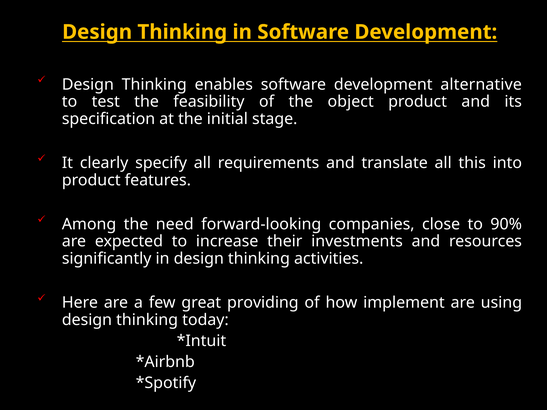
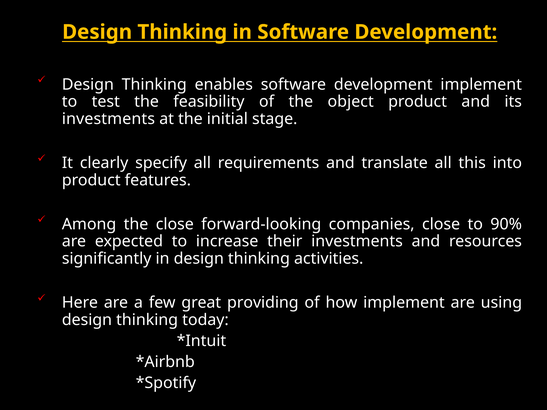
development alternative: alternative -> implement
specification at (109, 119): specification -> investments
the need: need -> close
